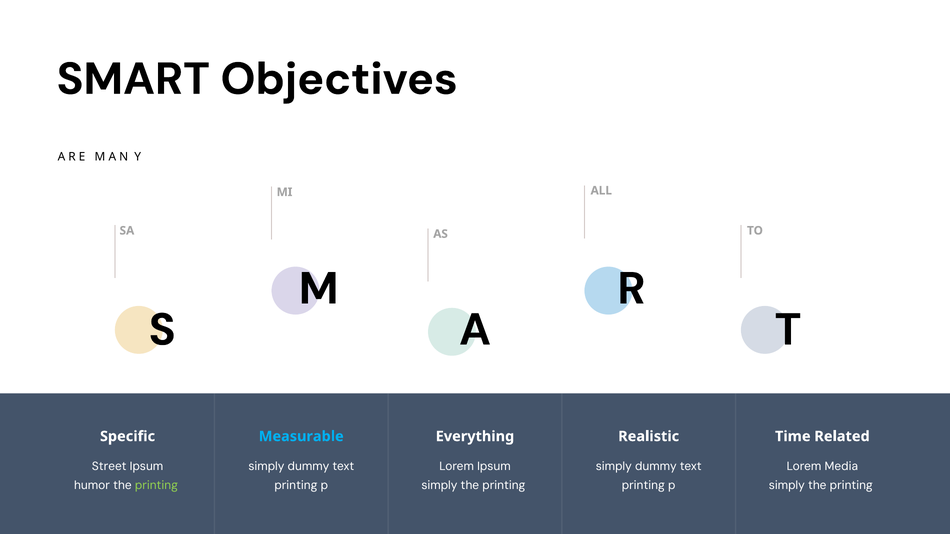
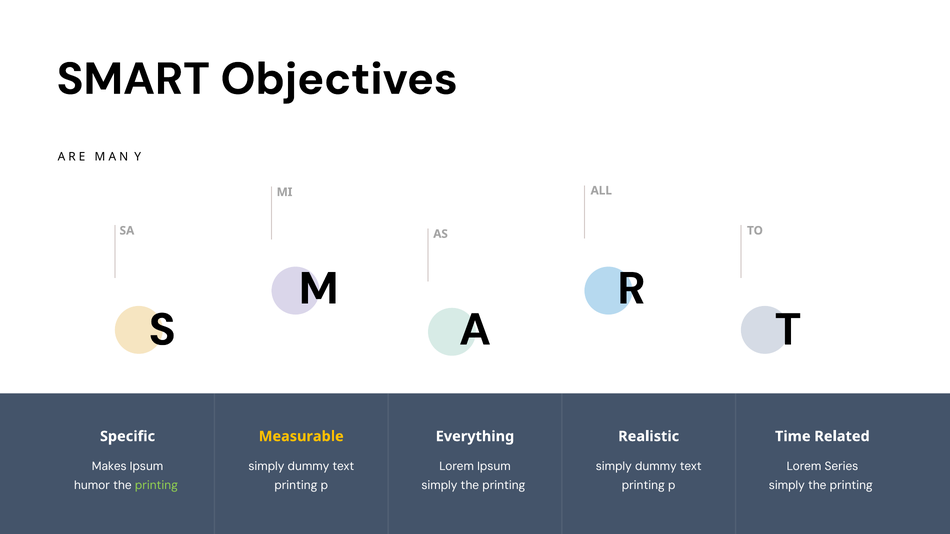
Measurable colour: light blue -> yellow
Street: Street -> Makes
Media: Media -> Series
